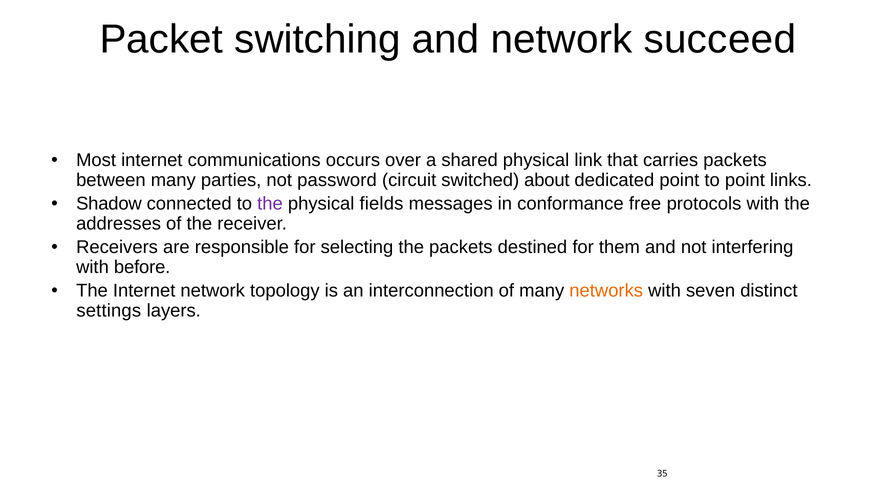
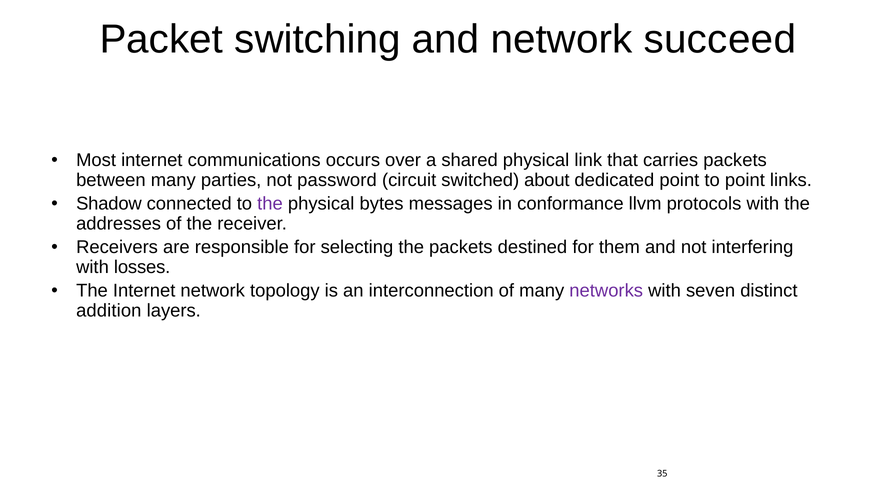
fields: fields -> bytes
free: free -> llvm
before: before -> losses
networks colour: orange -> purple
settings: settings -> addition
